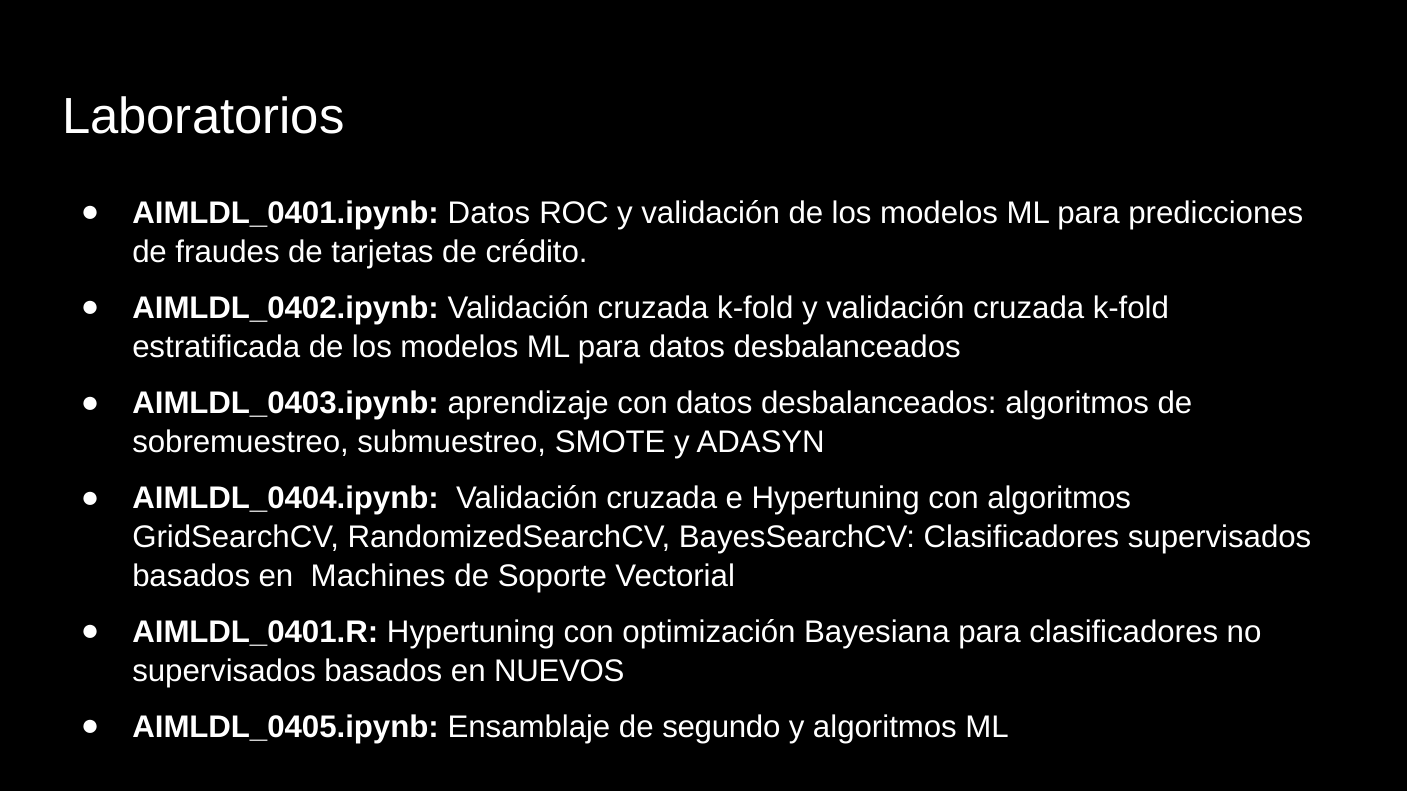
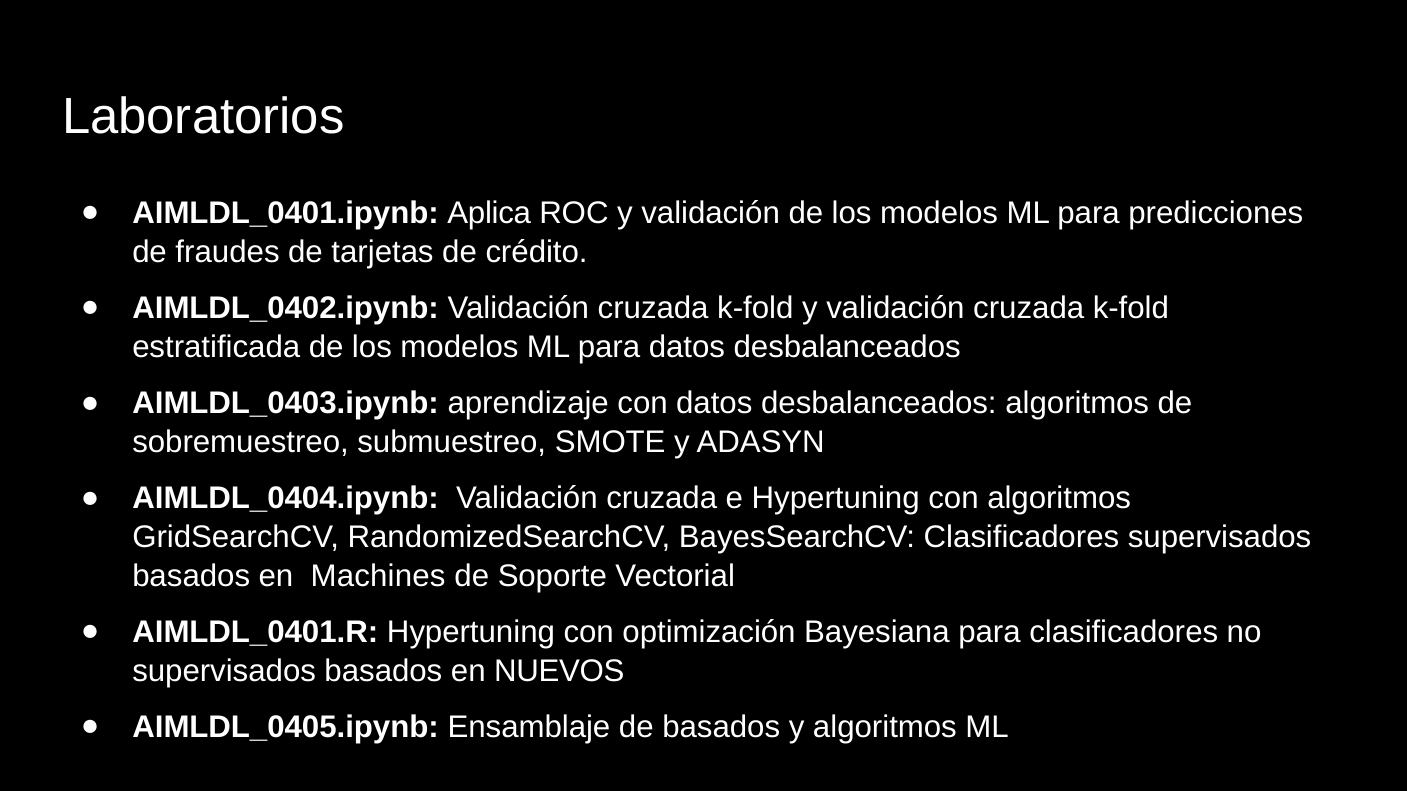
AIMLDL_0401.ipynb Datos: Datos -> Aplica
de segundo: segundo -> basados
